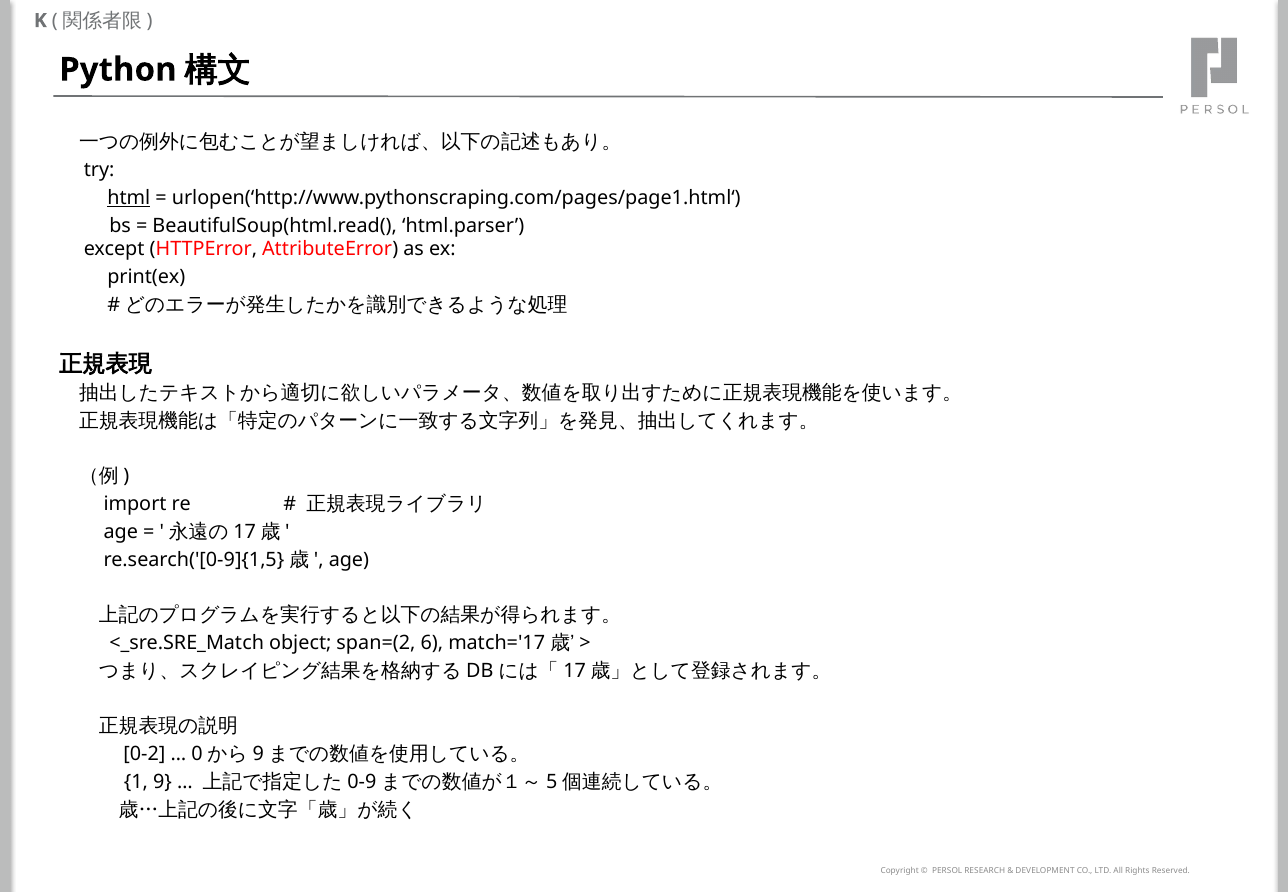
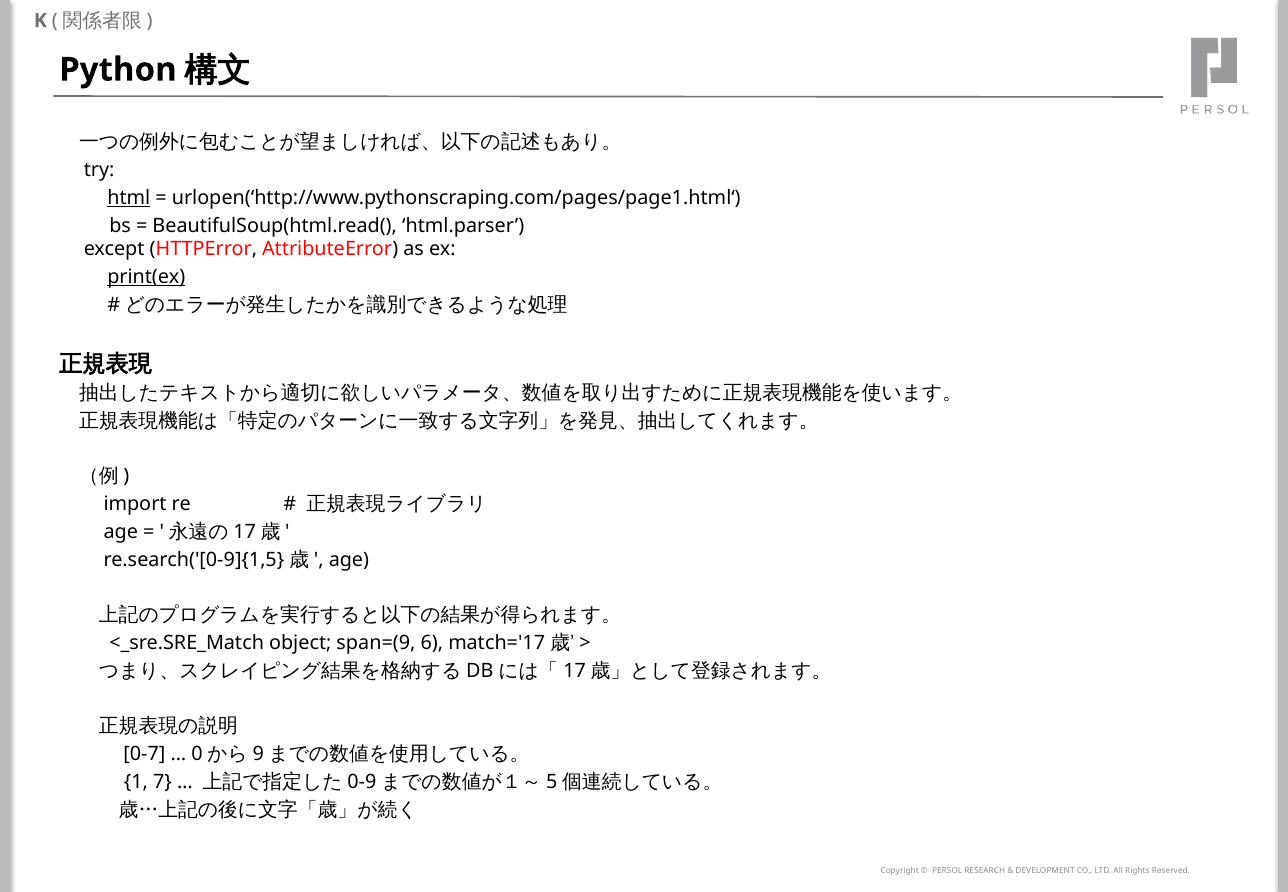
print(ex underline: none -> present
span=(2: span=(2 -> span=(9
0-2: 0-2 -> 0-7
9: 9 -> 7
